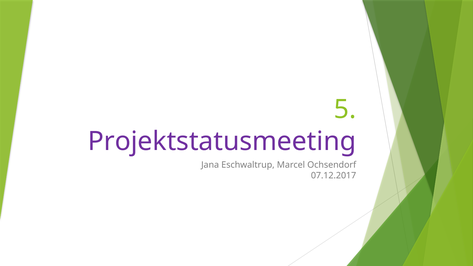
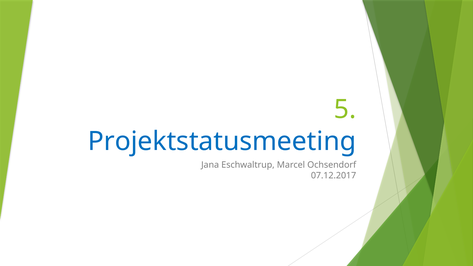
Projektstatusmeeting colour: purple -> blue
